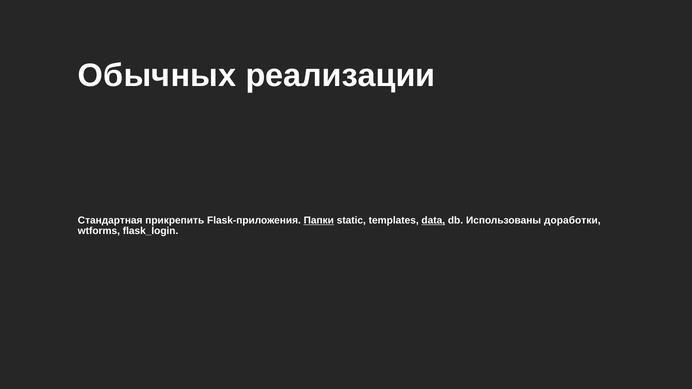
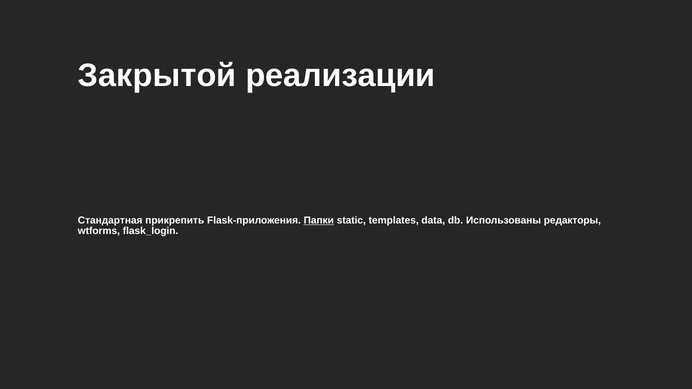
Обычных: Обычных -> Закрытой
data underline: present -> none
доработки: доработки -> редакторы
